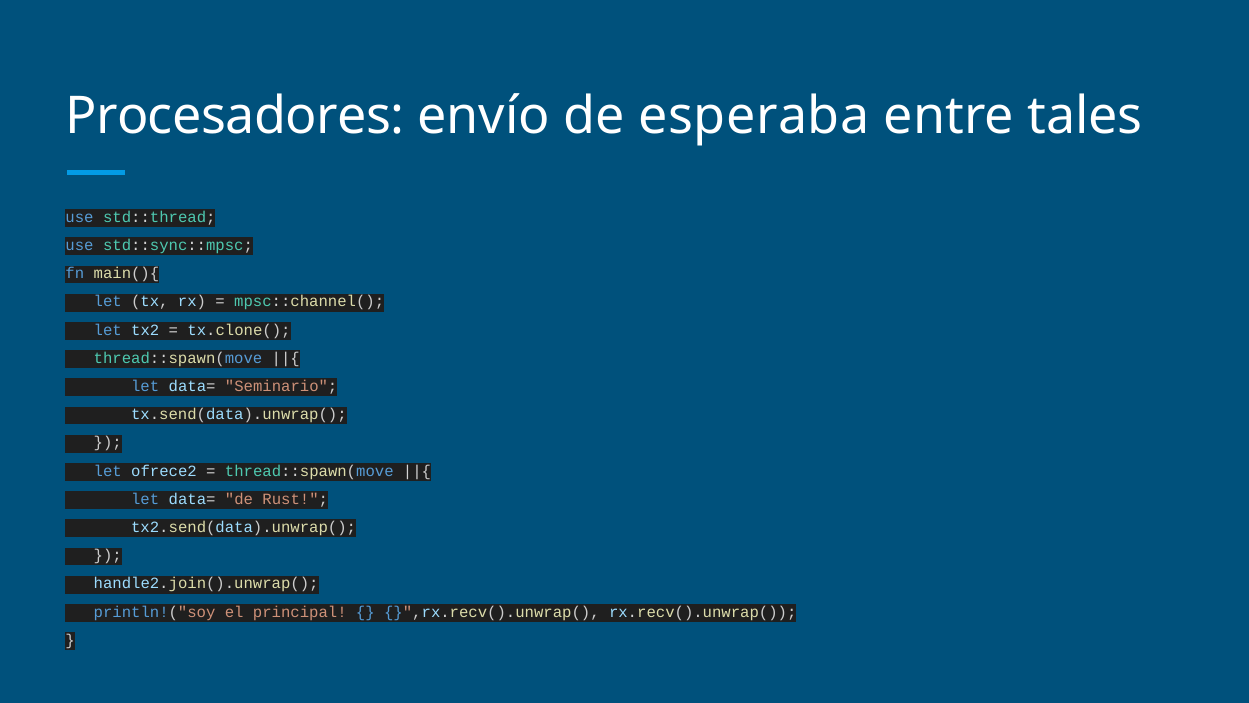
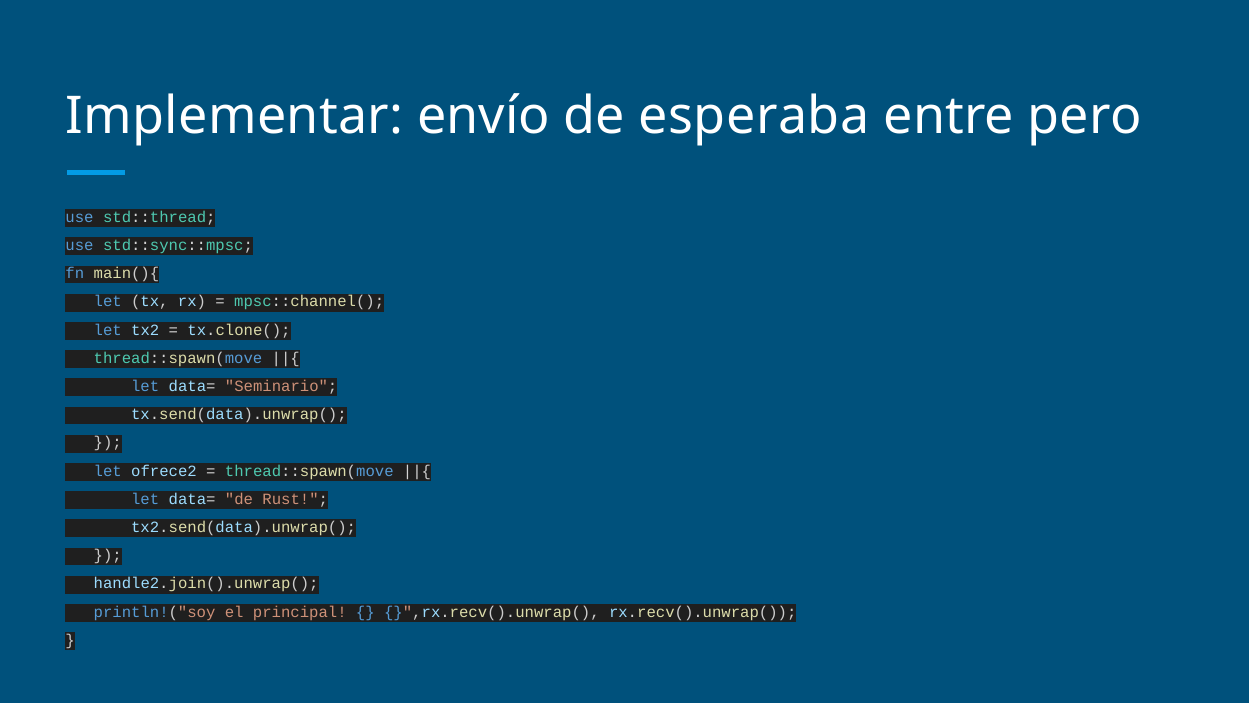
Procesadores: Procesadores -> Implementar
tales: tales -> pero
